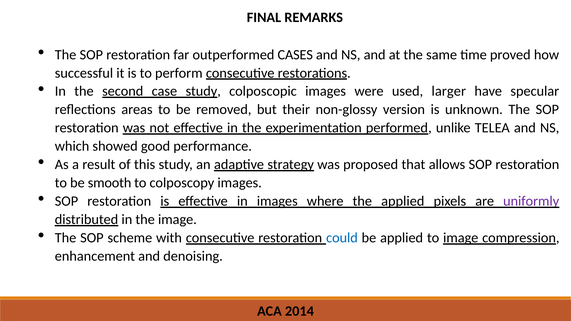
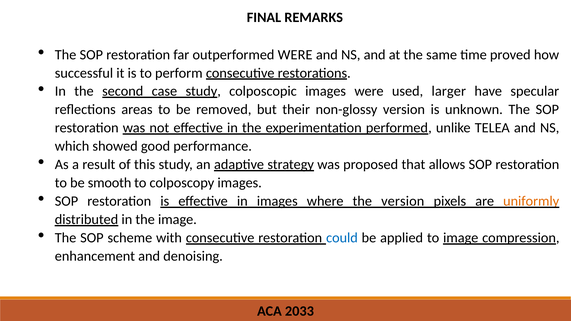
outperformed CASES: CASES -> WERE
the applied: applied -> version
uniformly colour: purple -> orange
2014: 2014 -> 2033
